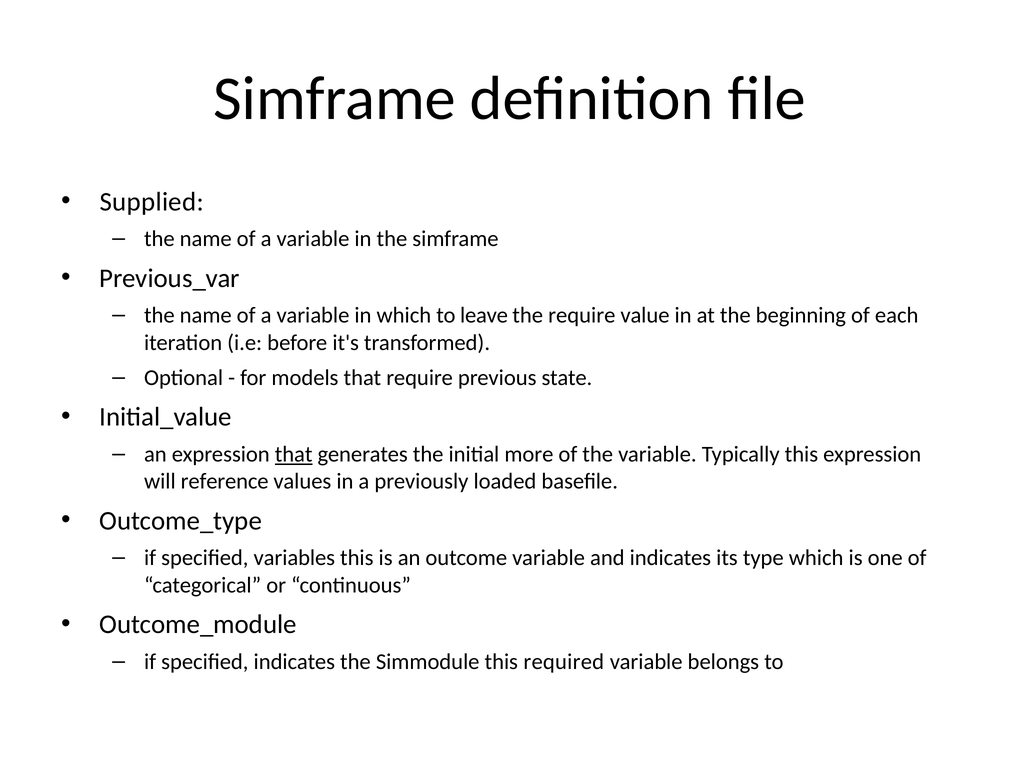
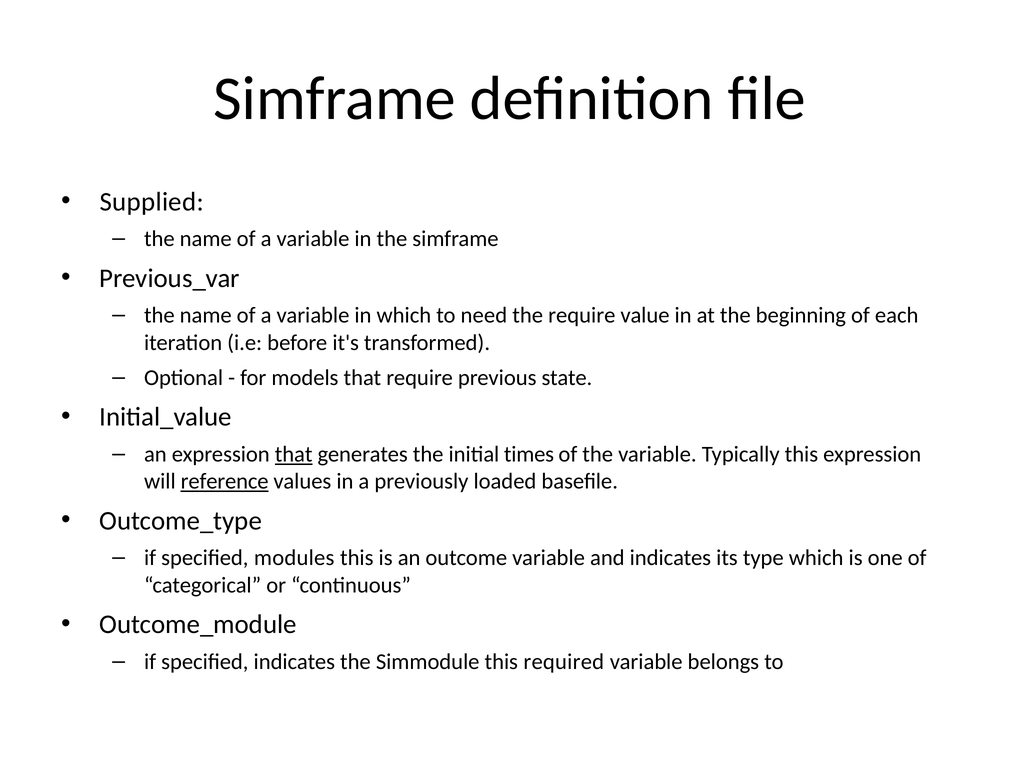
leave: leave -> need
more: more -> times
reference underline: none -> present
variables: variables -> modules
